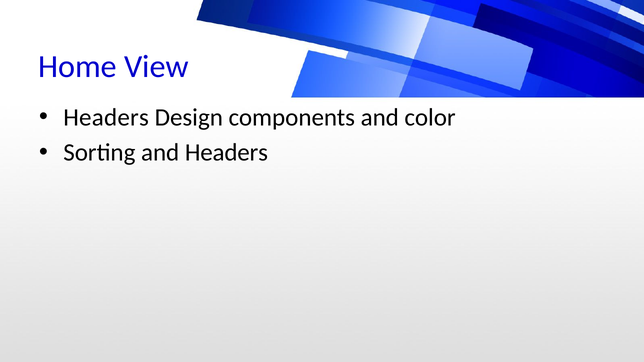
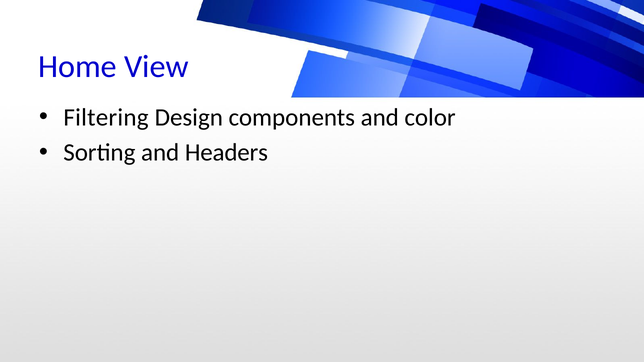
Headers at (106, 118): Headers -> Filtering
